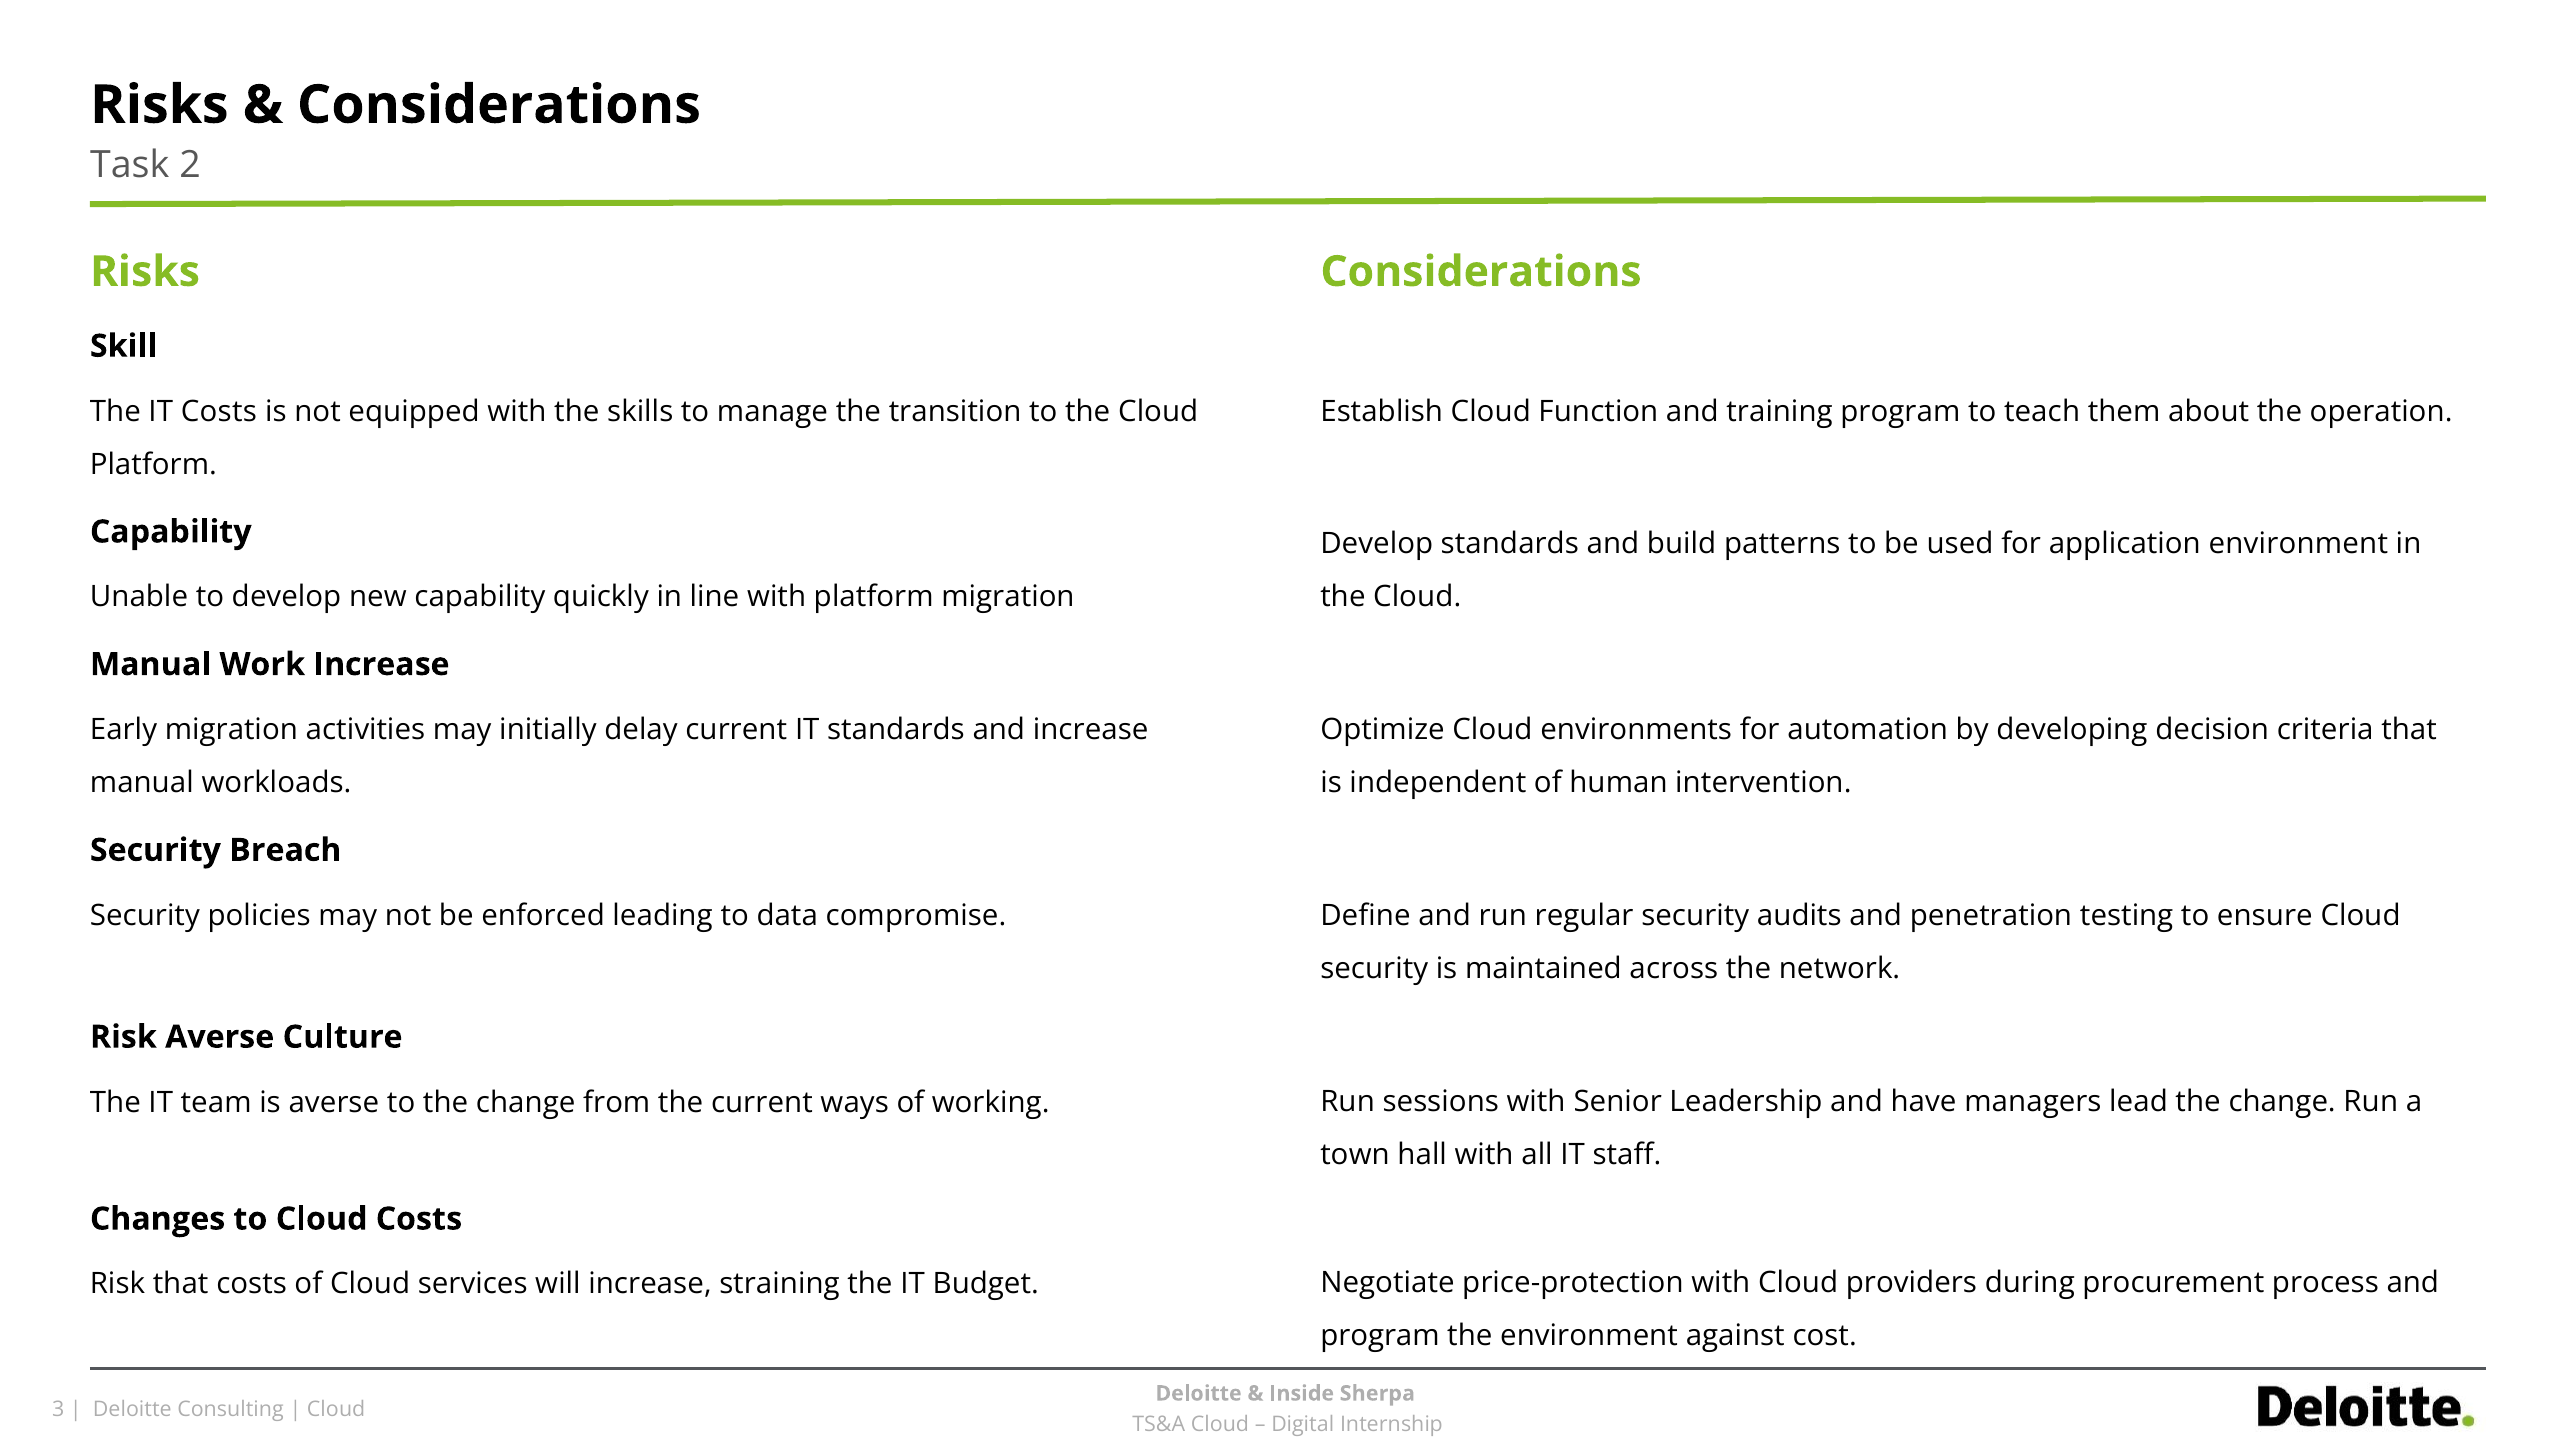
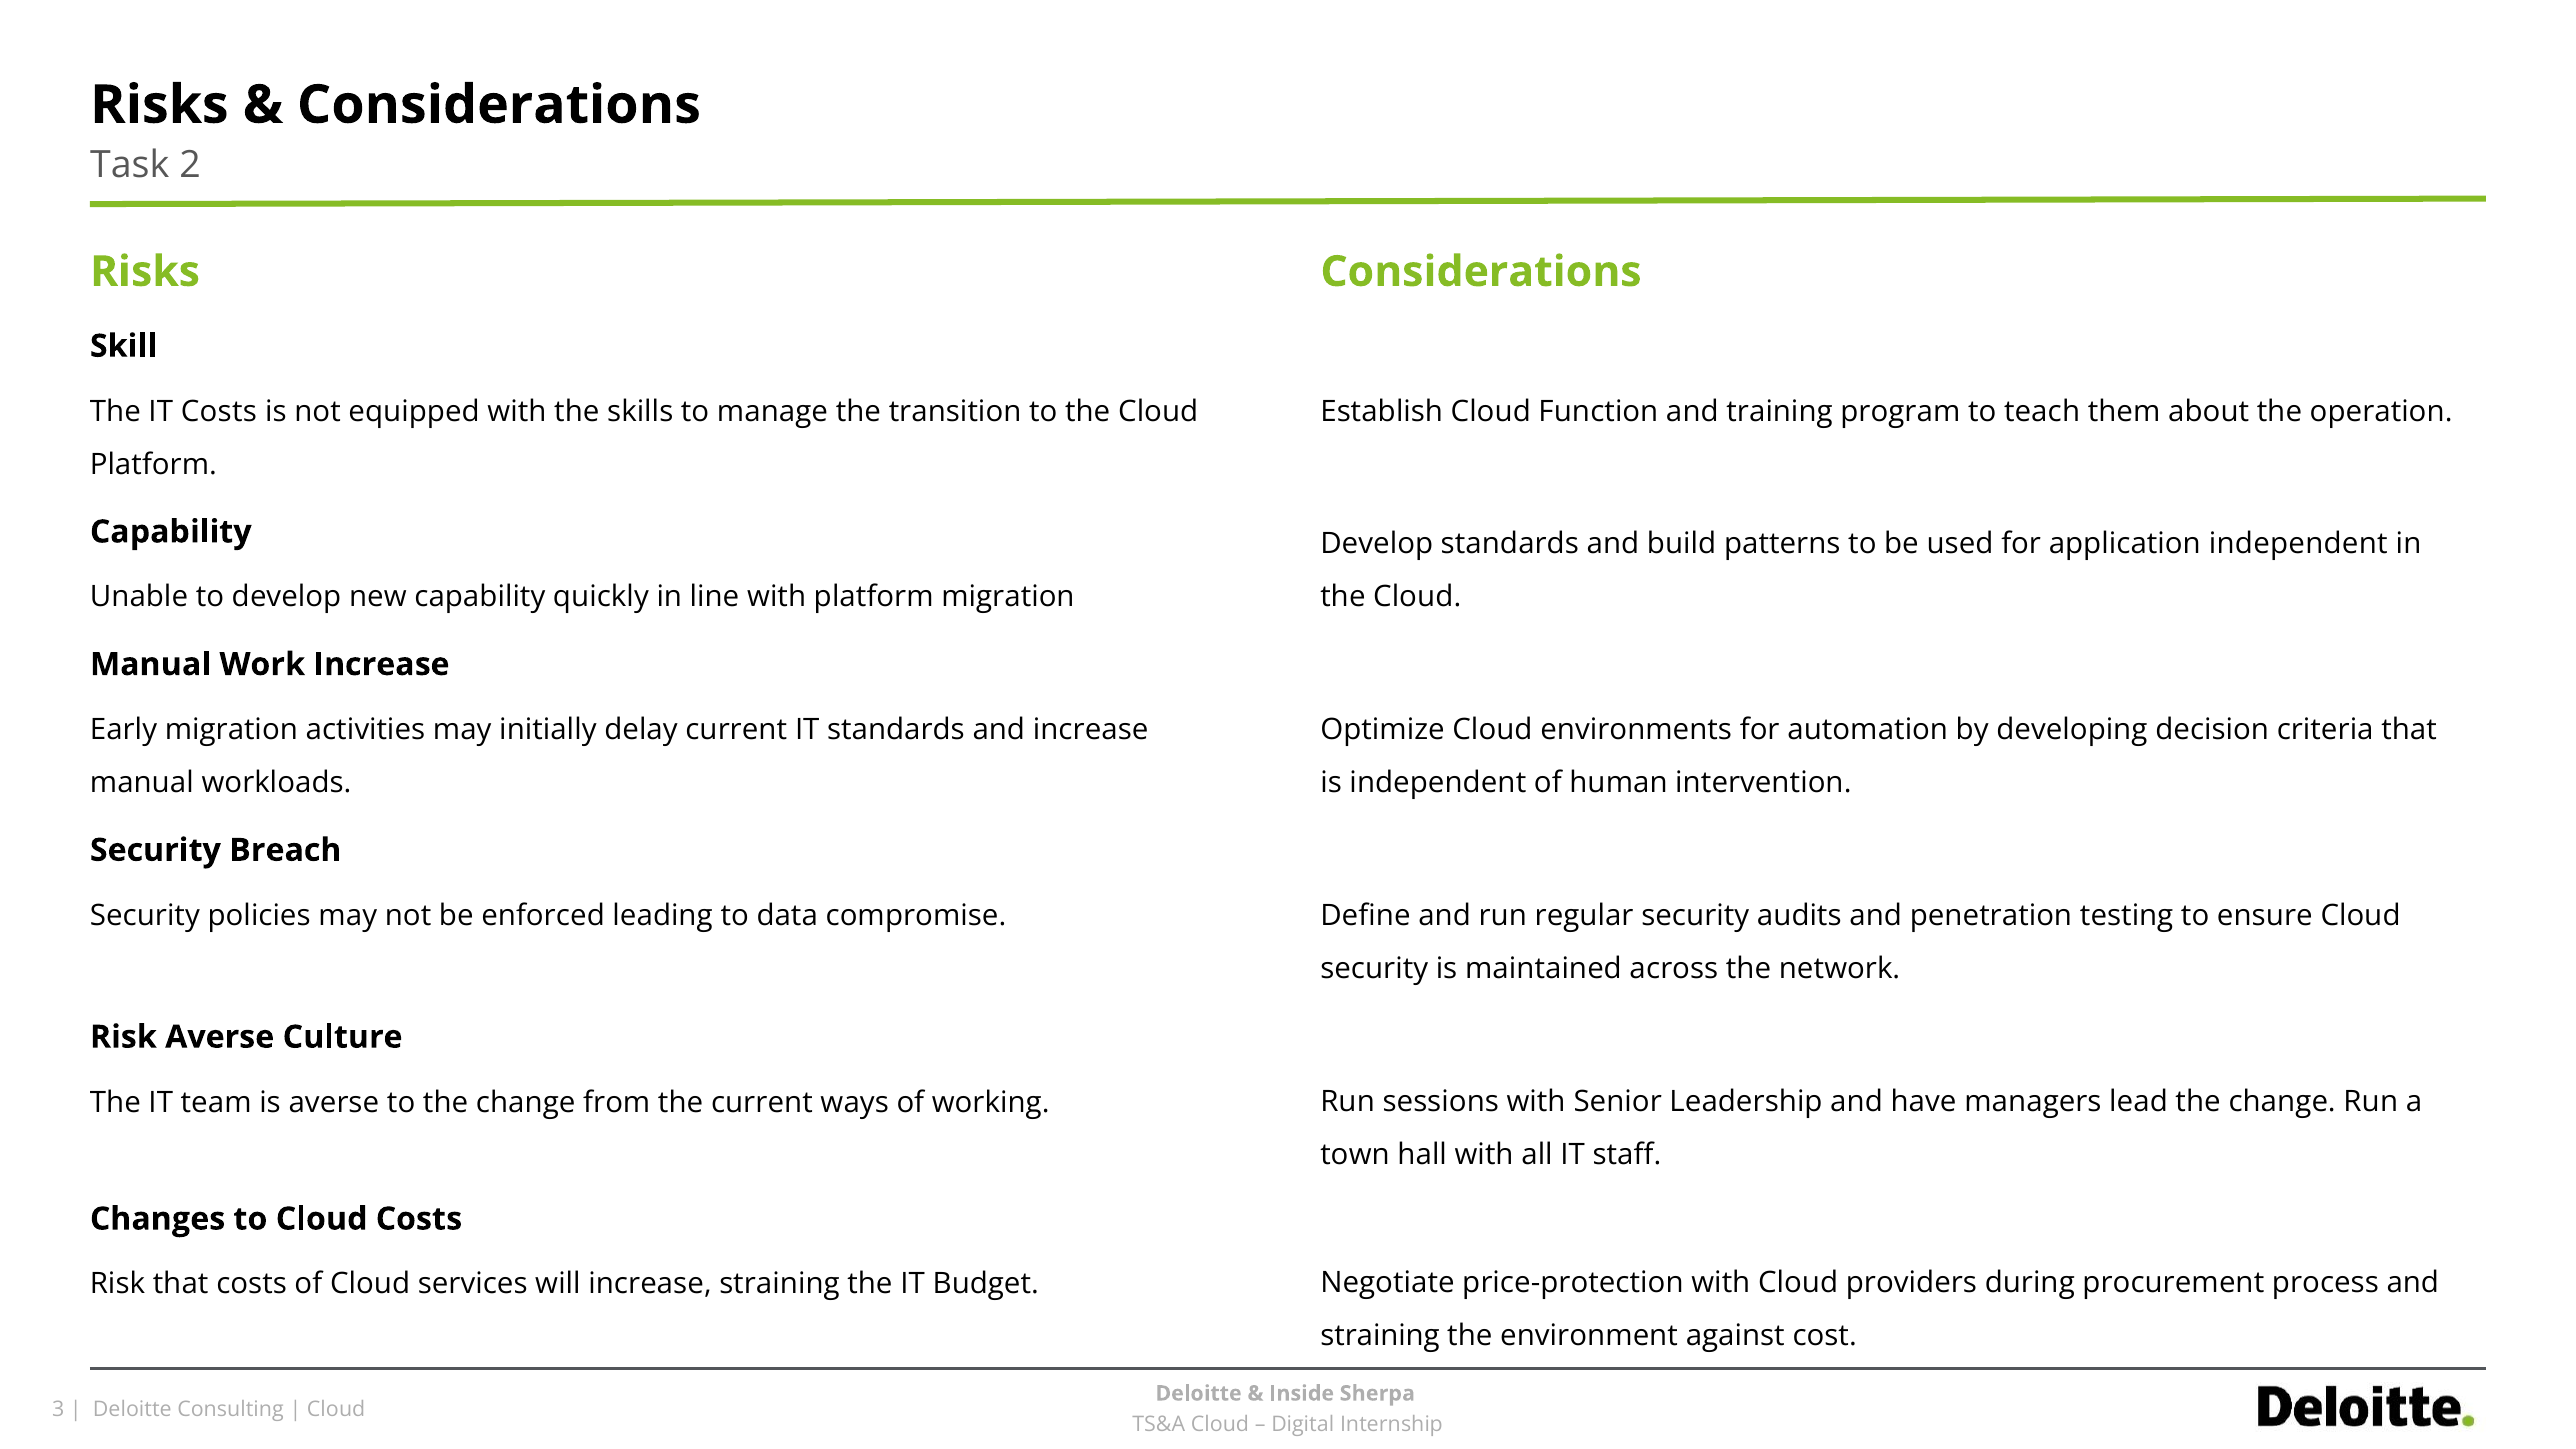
application environment: environment -> independent
program at (1380, 1335): program -> straining
